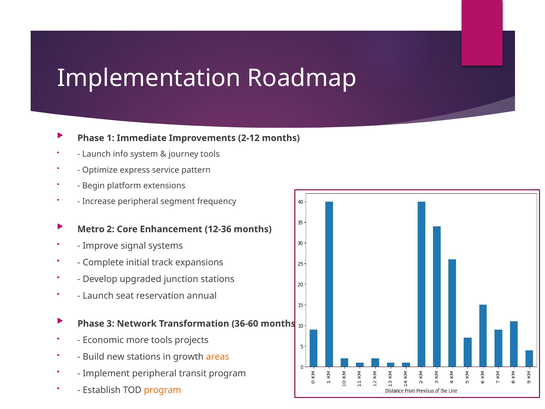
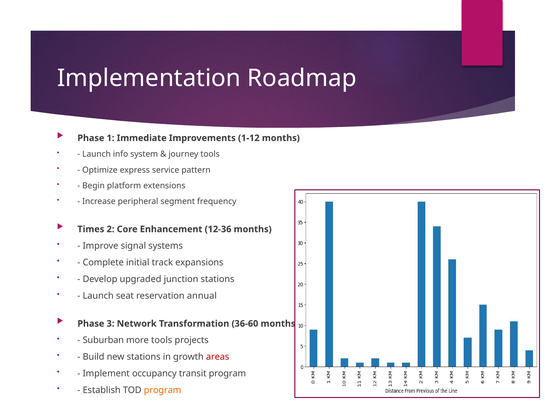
2-12: 2-12 -> 1-12
Metro: Metro -> Times
Economic: Economic -> Suburban
areas colour: orange -> red
Implement peripheral: peripheral -> occupancy
